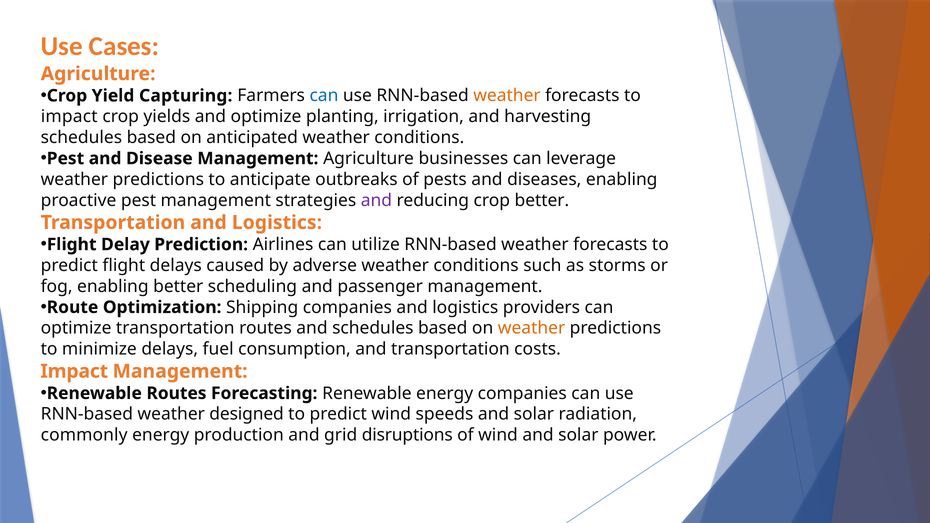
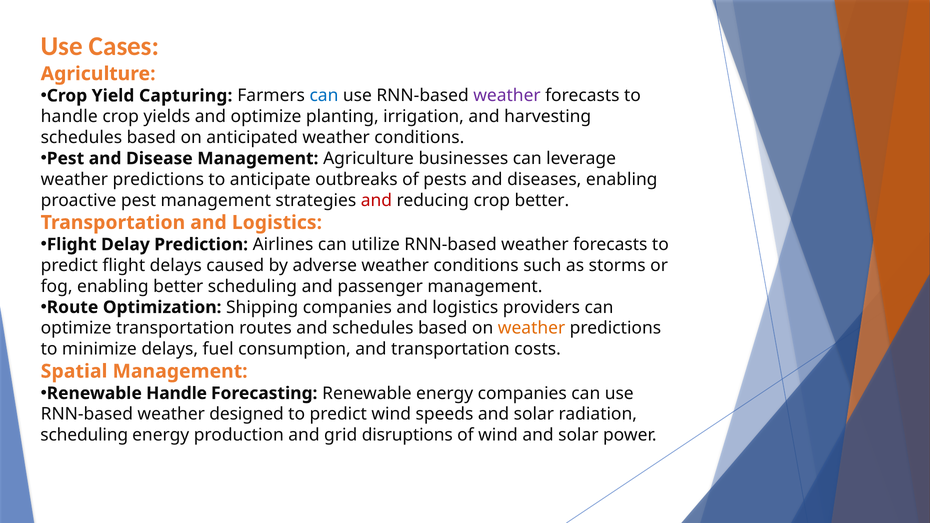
weather at (507, 96) colour: orange -> purple
impact at (69, 117): impact -> handle
and at (376, 200) colour: purple -> red
Impact at (74, 371): Impact -> Spatial
Renewable Routes: Routes -> Handle
commonly at (84, 435): commonly -> scheduling
